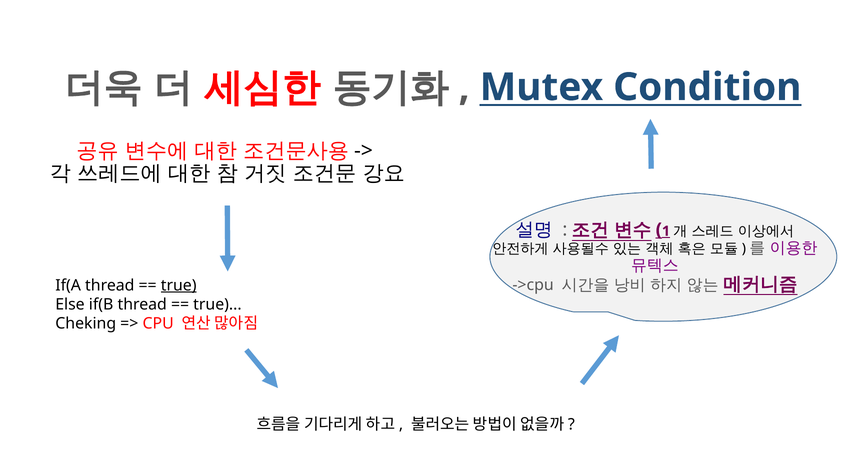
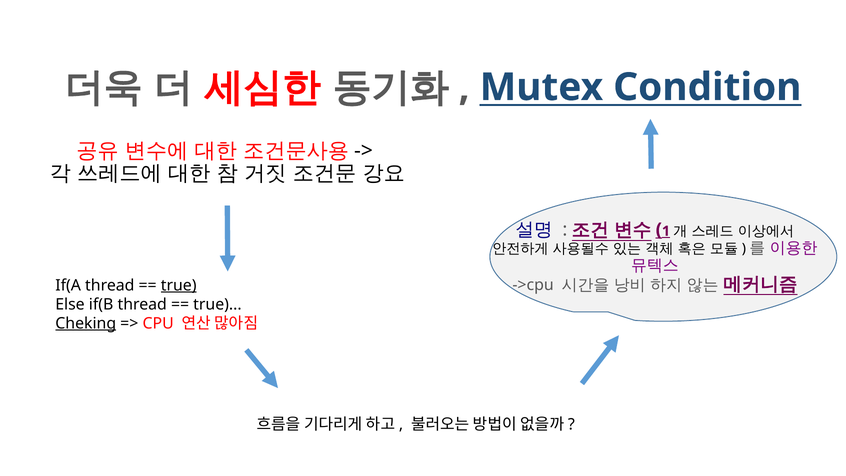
Cheking underline: none -> present
